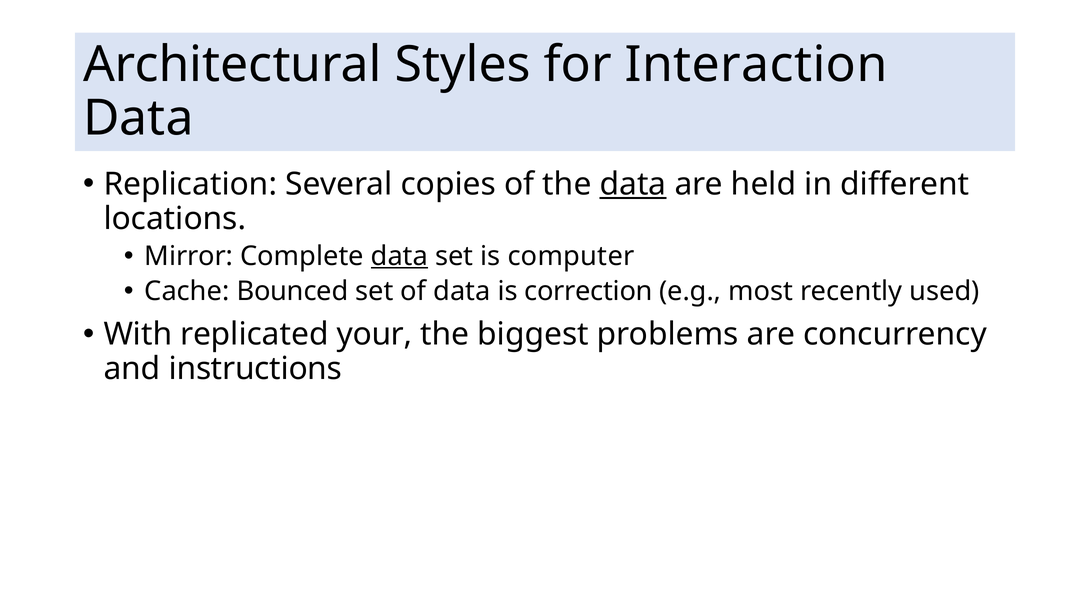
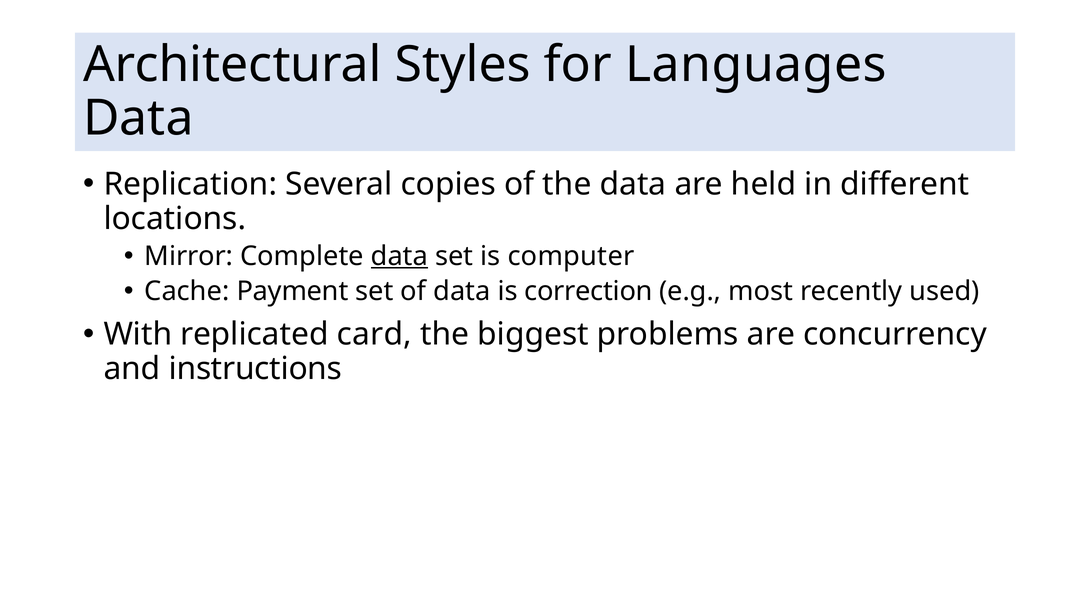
Interaction: Interaction -> Languages
data at (633, 184) underline: present -> none
Bounced: Bounced -> Payment
your: your -> card
